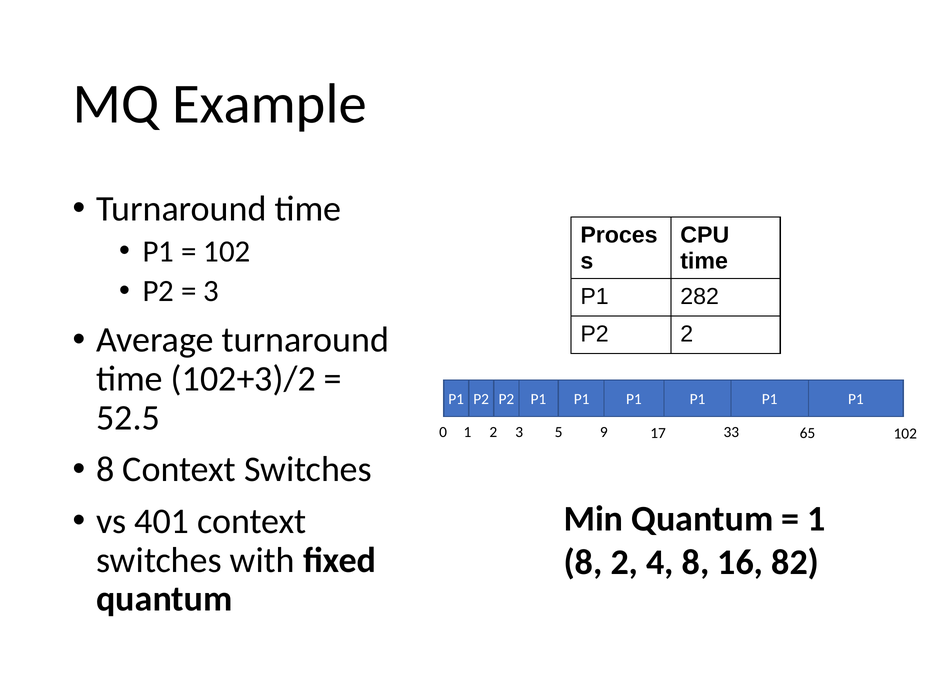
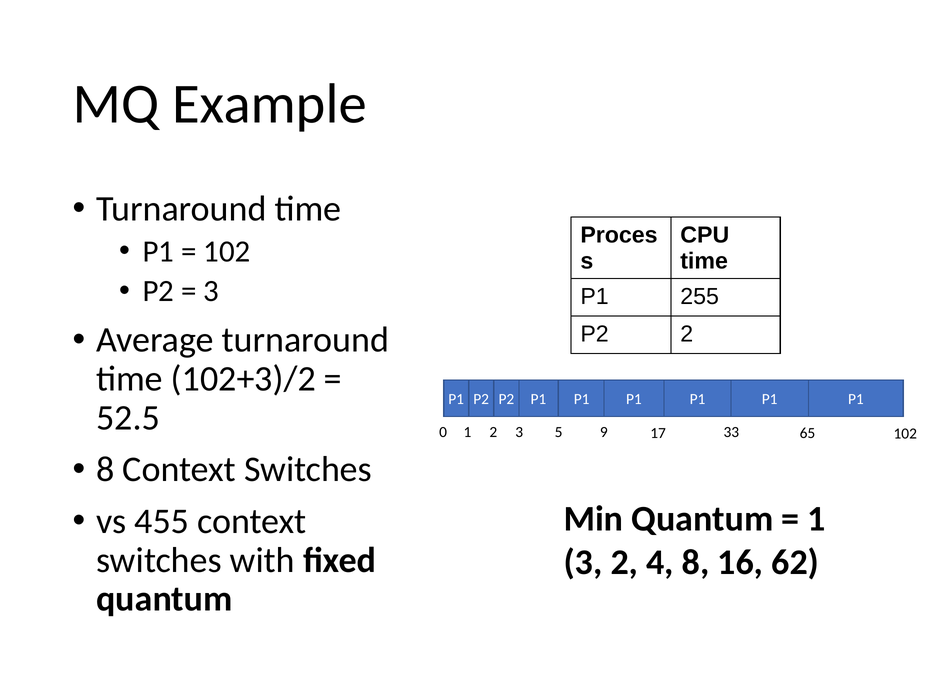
282: 282 -> 255
401: 401 -> 455
8 at (583, 562): 8 -> 3
82: 82 -> 62
